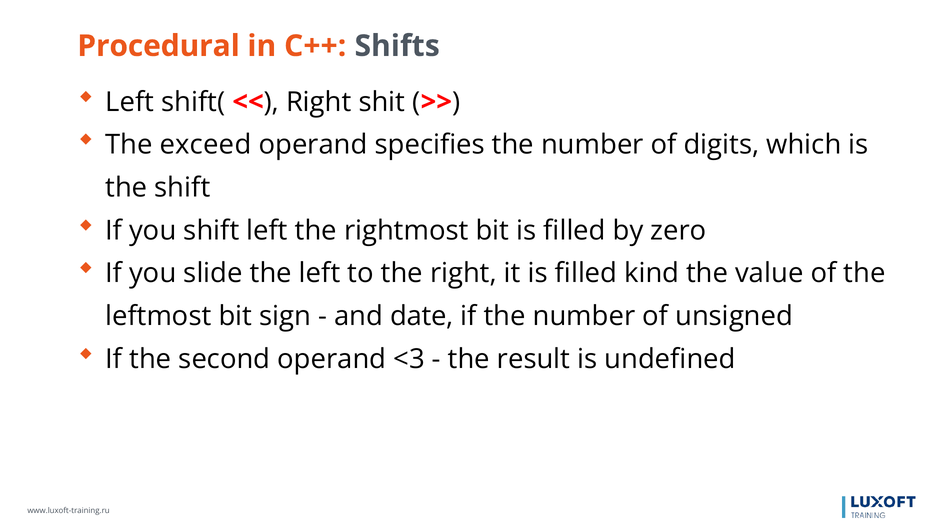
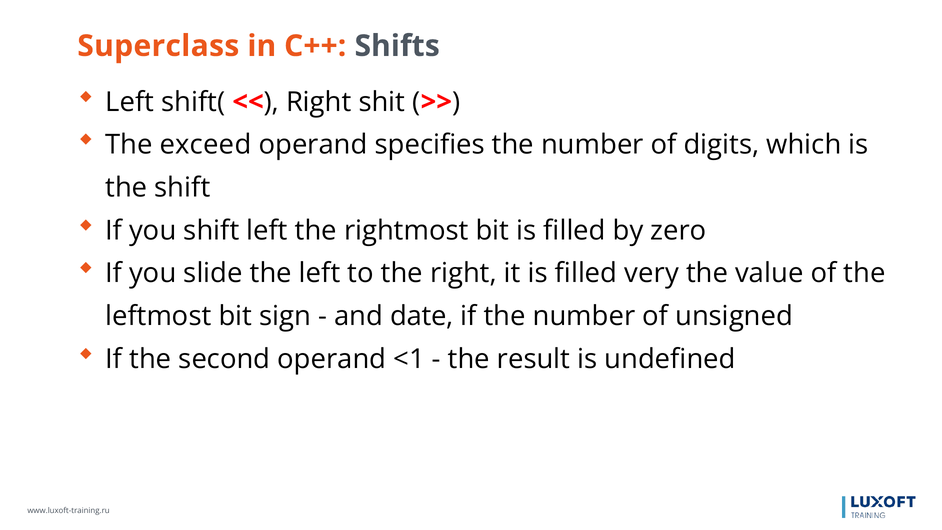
Procedural: Procedural -> Superclass
kind: kind -> very
<3: <3 -> <1
